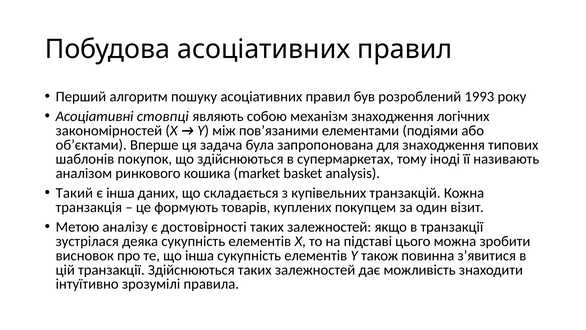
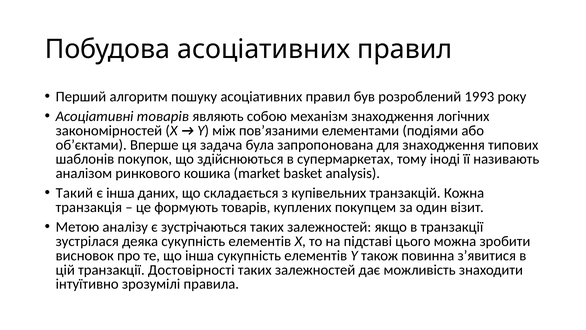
Асоціативні стовпці: стовпці -> товарів
достовірності: достовірності -> зустрічаються
транзакції Здійснюються: Здійснюються -> Достовірності
